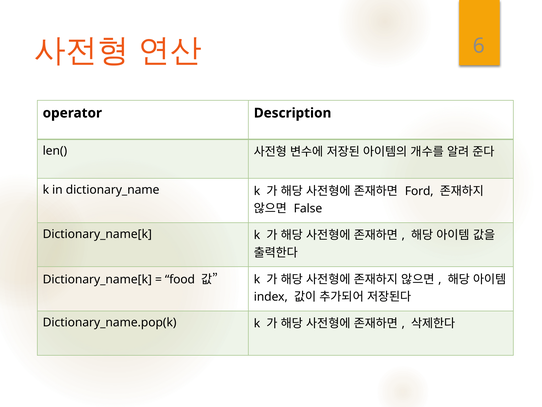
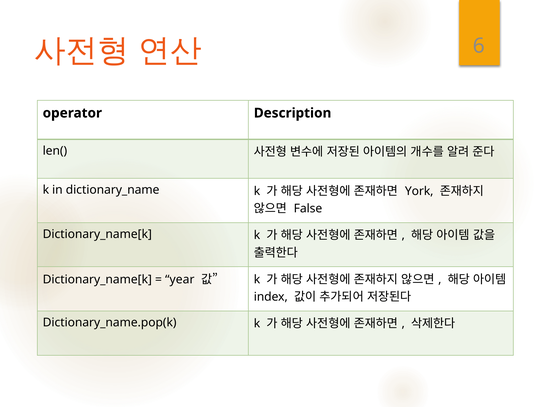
Ford: Ford -> York
food: food -> year
